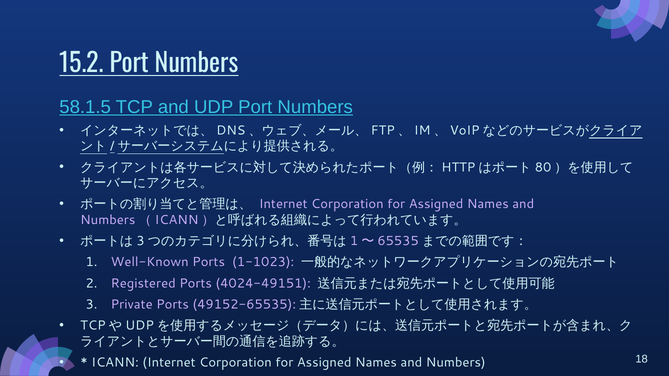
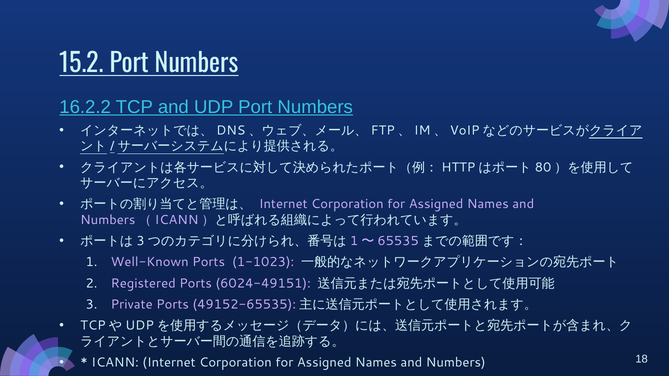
58.1.5: 58.1.5 -> 16.2.2
4024-49151: 4024-49151 -> 6024-49151
